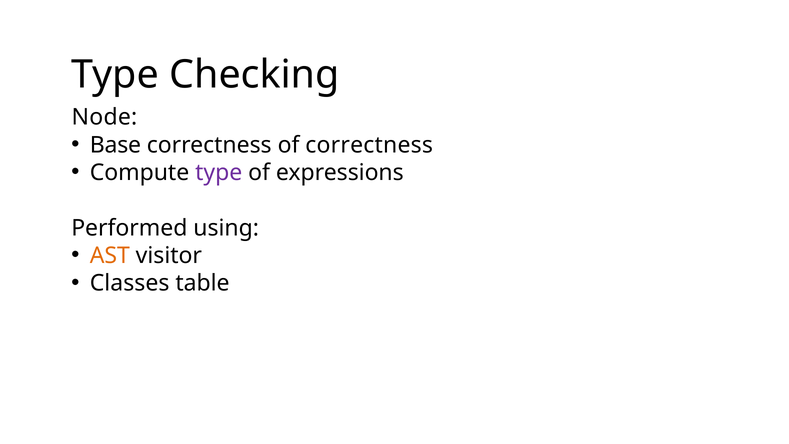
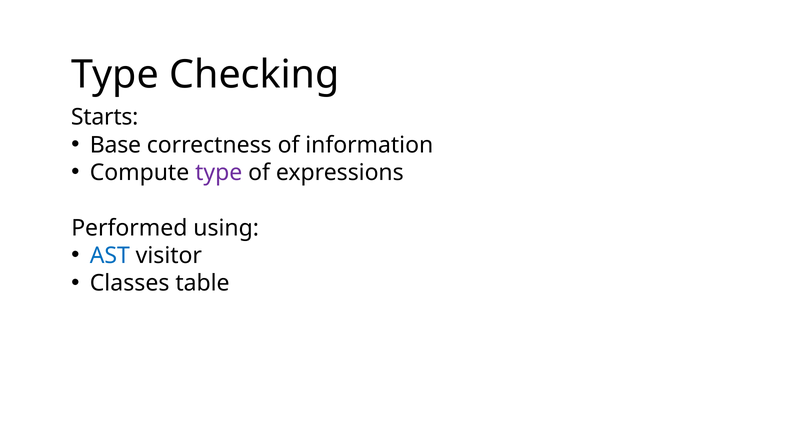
Node: Node -> Starts
of correctness: correctness -> information
AST colour: orange -> blue
